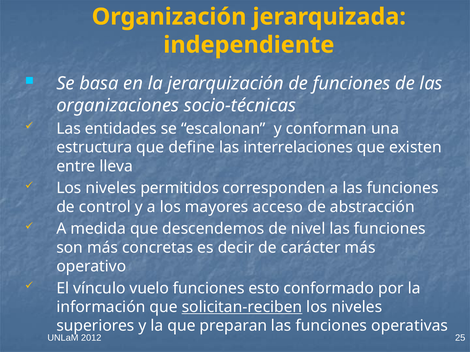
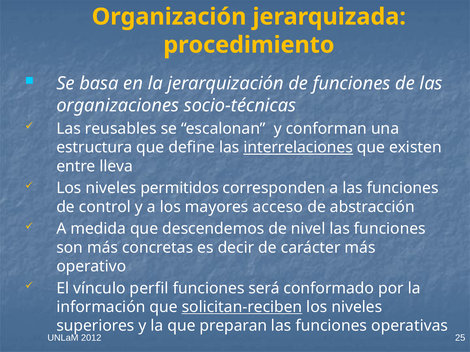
independiente: independiente -> procedimiento
entidades: entidades -> reusables
interrelaciones underline: none -> present
vuelo: vuelo -> perfil
esto: esto -> será
